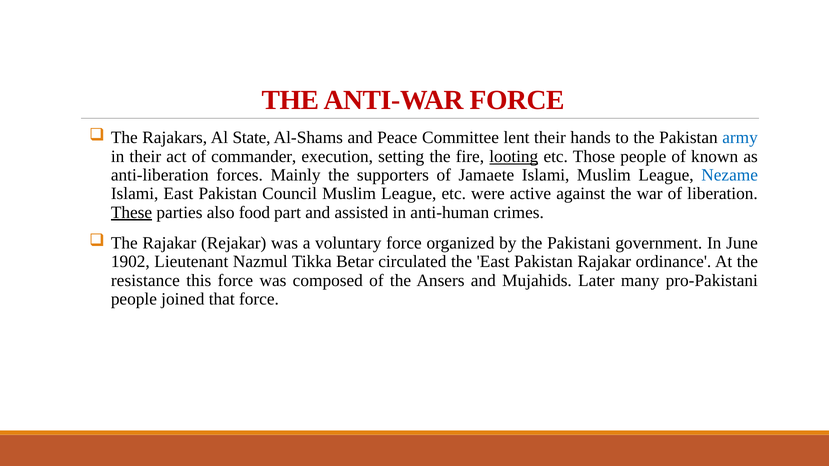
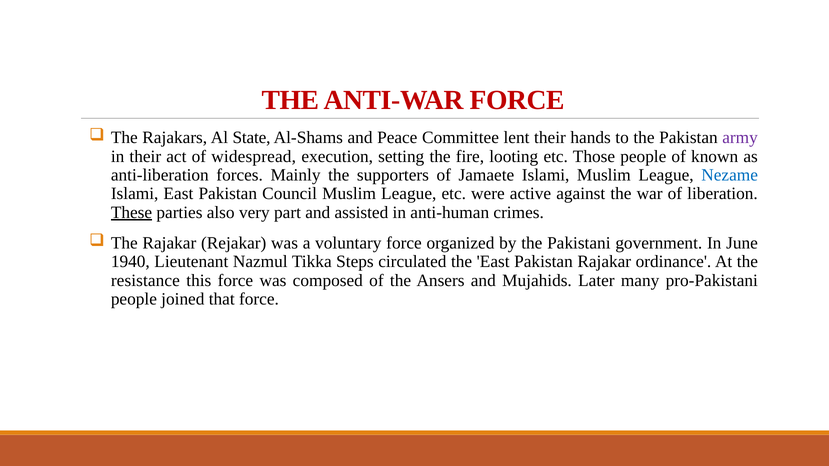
army colour: blue -> purple
commander: commander -> widespread
looting underline: present -> none
food: food -> very
1902: 1902 -> 1940
Betar: Betar -> Steps
